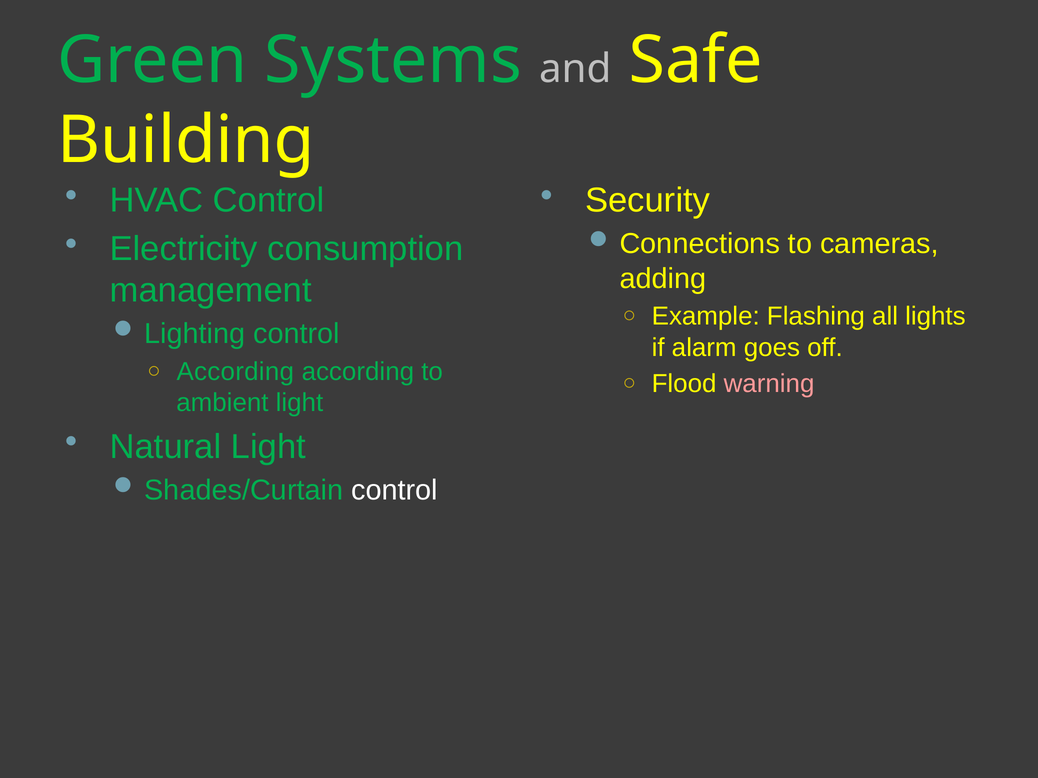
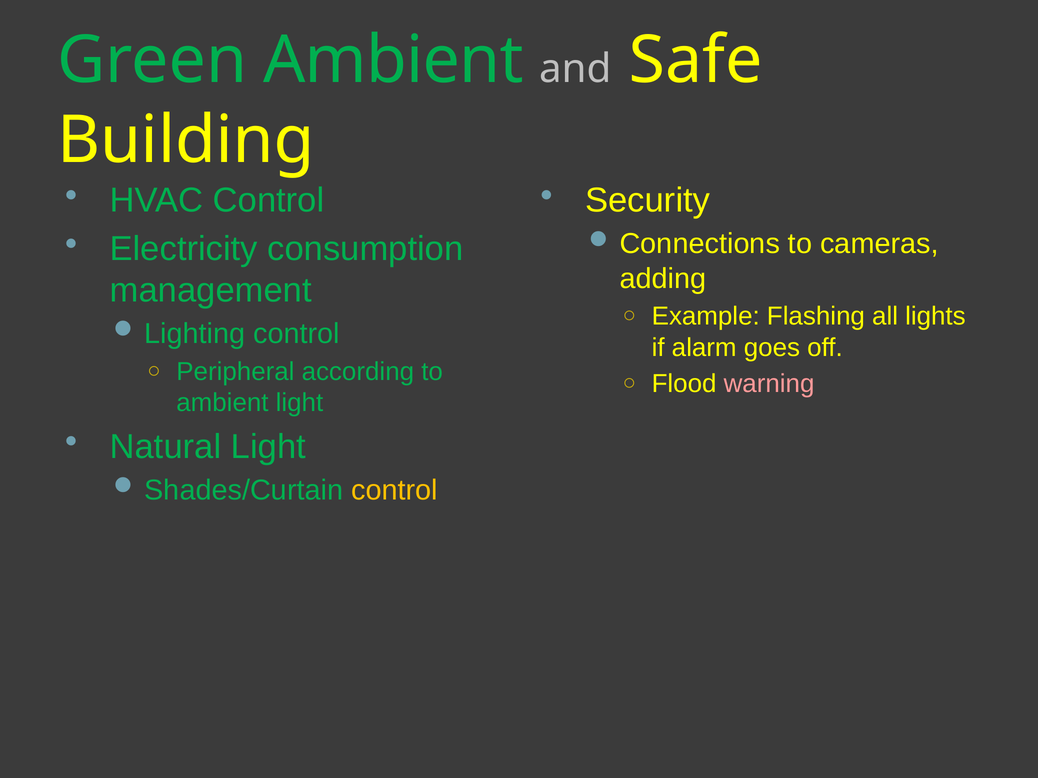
Green Systems: Systems -> Ambient
According at (235, 372): According -> Peripheral
control at (394, 490) colour: white -> yellow
